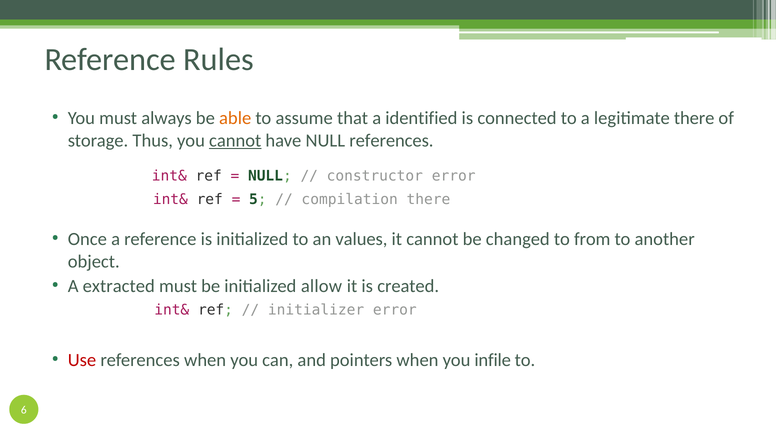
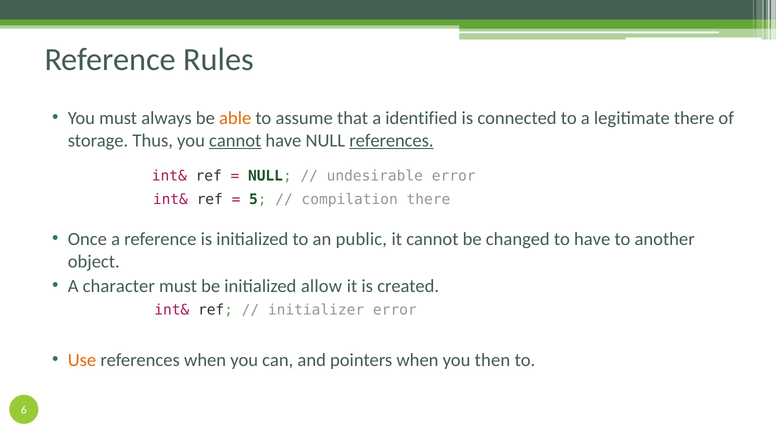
references at (391, 141) underline: none -> present
constructor: constructor -> undesirable
values: values -> public
to from: from -> have
extracted: extracted -> character
Use colour: red -> orange
infile: infile -> then
